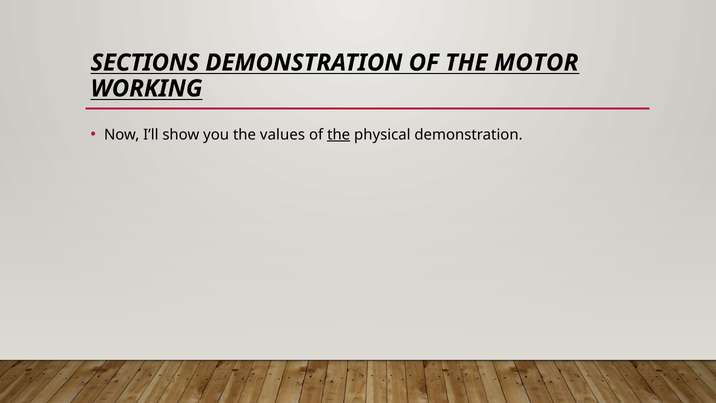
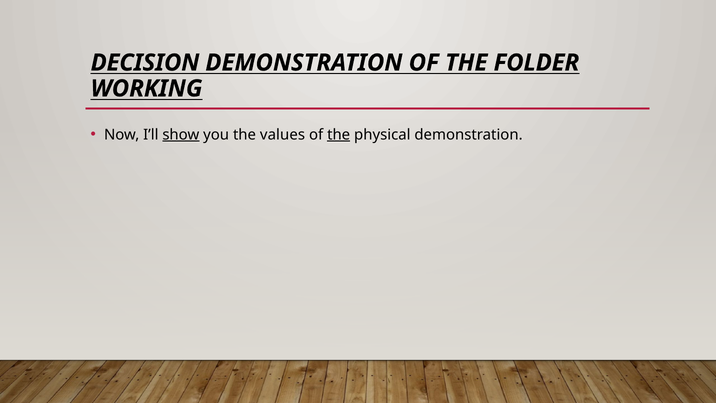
SECTIONS: SECTIONS -> DECISION
MOTOR: MOTOR -> FOLDER
show underline: none -> present
